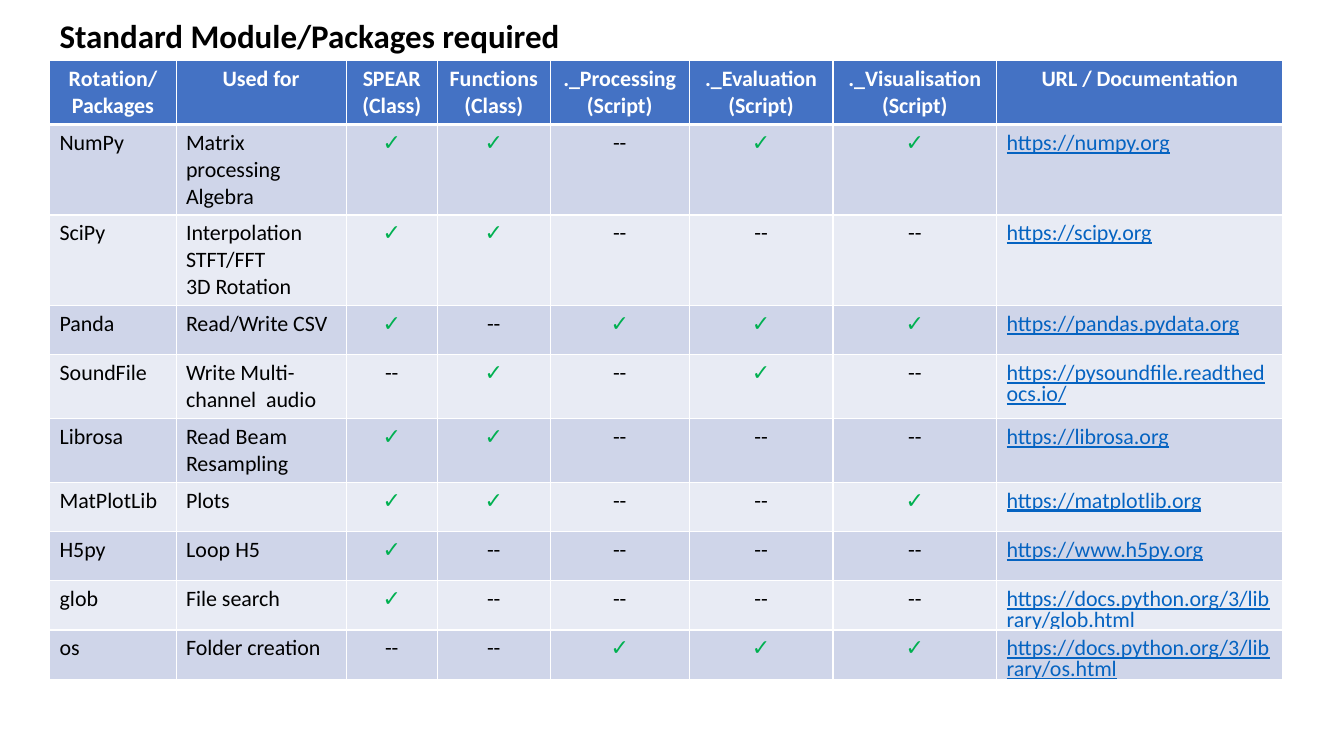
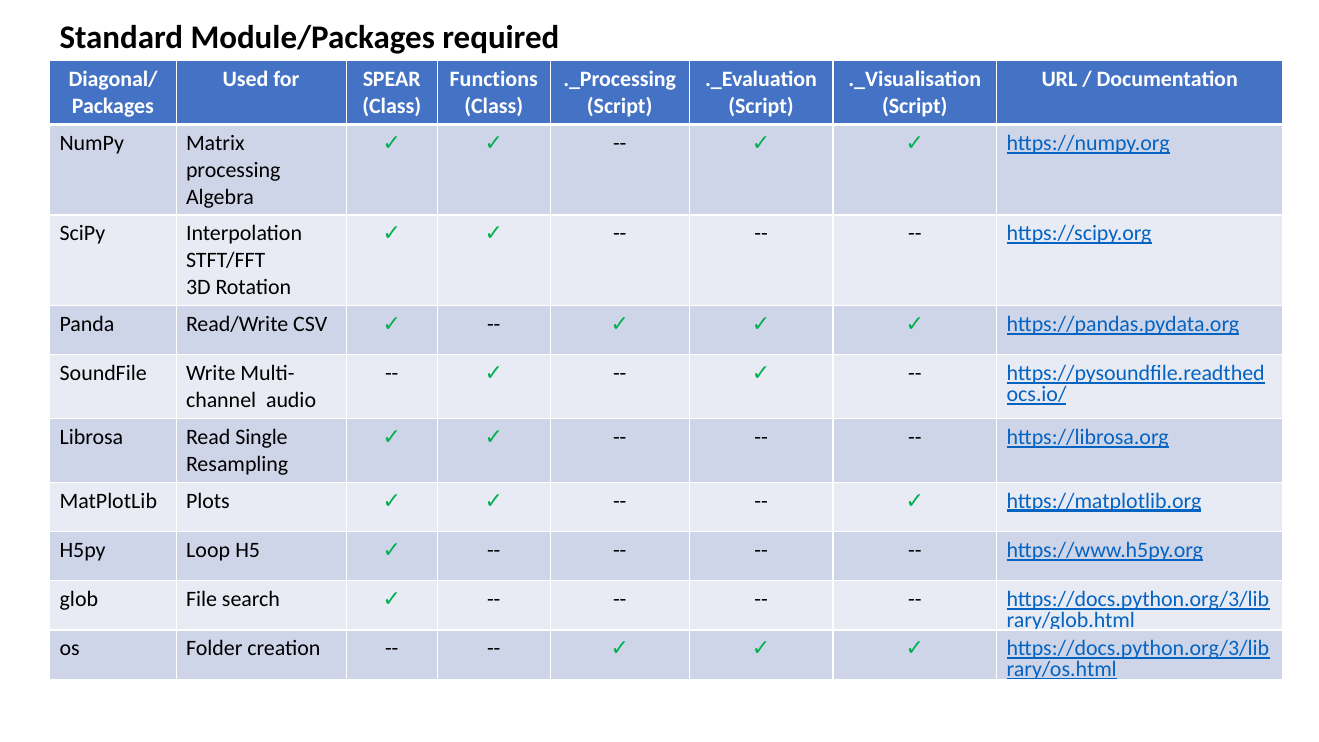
Rotation/: Rotation/ -> Diagonal/
Beam: Beam -> Single
